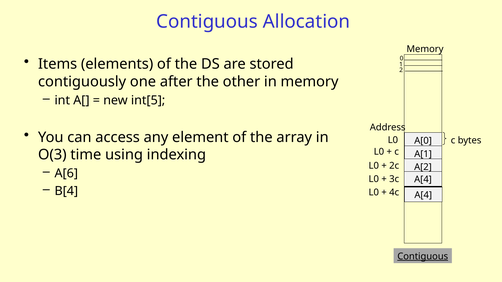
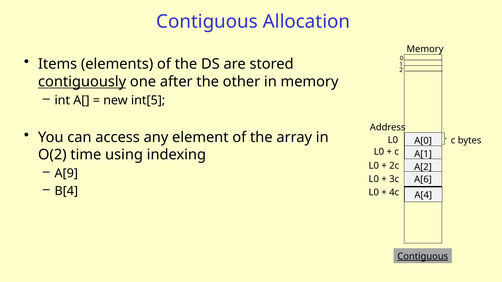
contiguously underline: none -> present
O(3: O(3 -> O(2
A[6: A[6 -> A[9
A[4 at (423, 180): A[4 -> A[6
